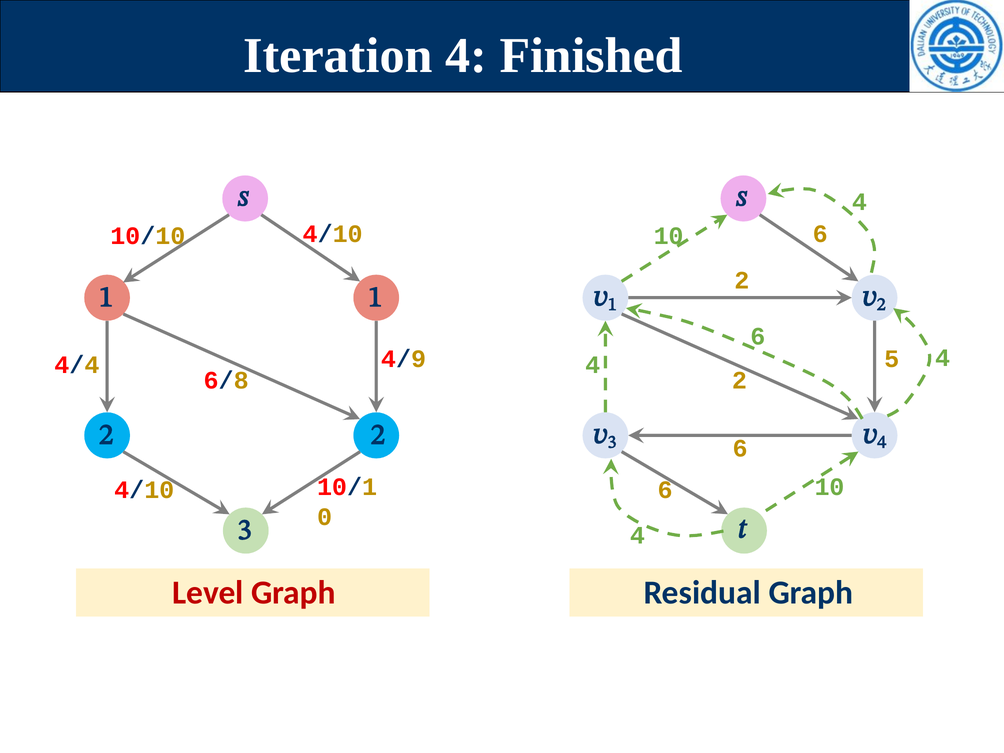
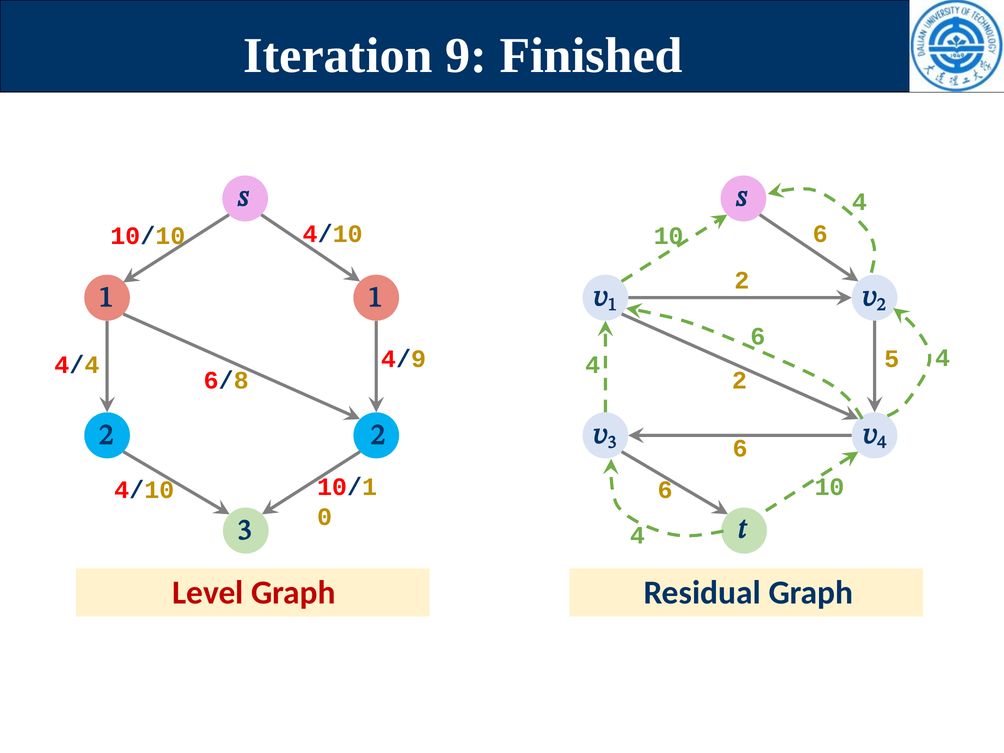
Iteration 4: 4 -> 9
